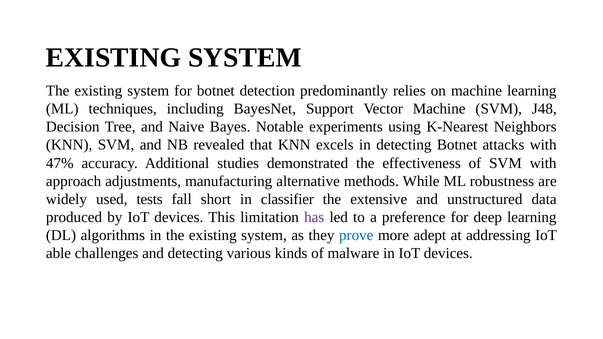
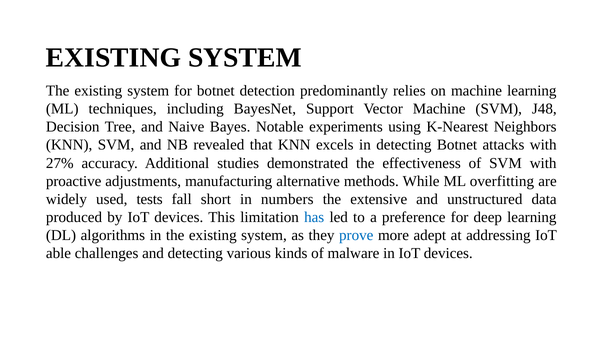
47%: 47% -> 27%
approach: approach -> proactive
robustness: robustness -> overfitting
classifier: classifier -> numbers
has colour: purple -> blue
